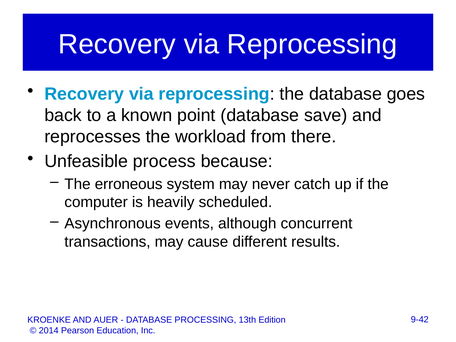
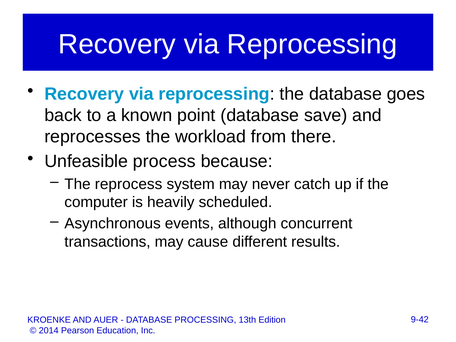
erroneous: erroneous -> reprocess
